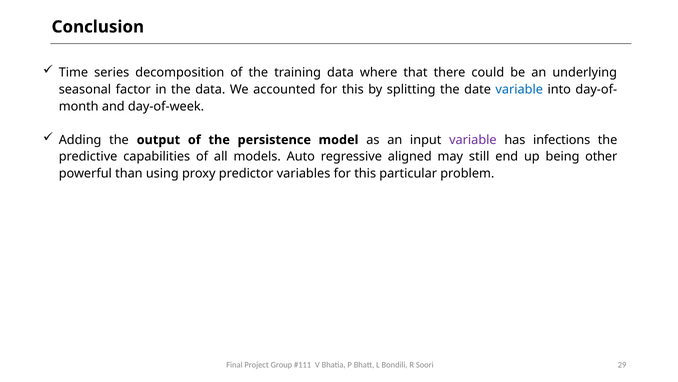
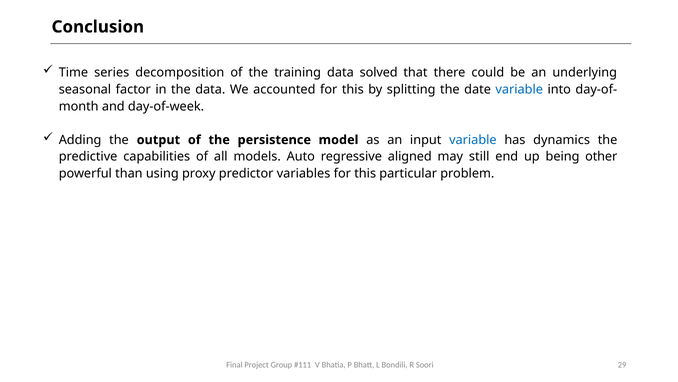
where: where -> solved
variable at (473, 140) colour: purple -> blue
infections: infections -> dynamics
